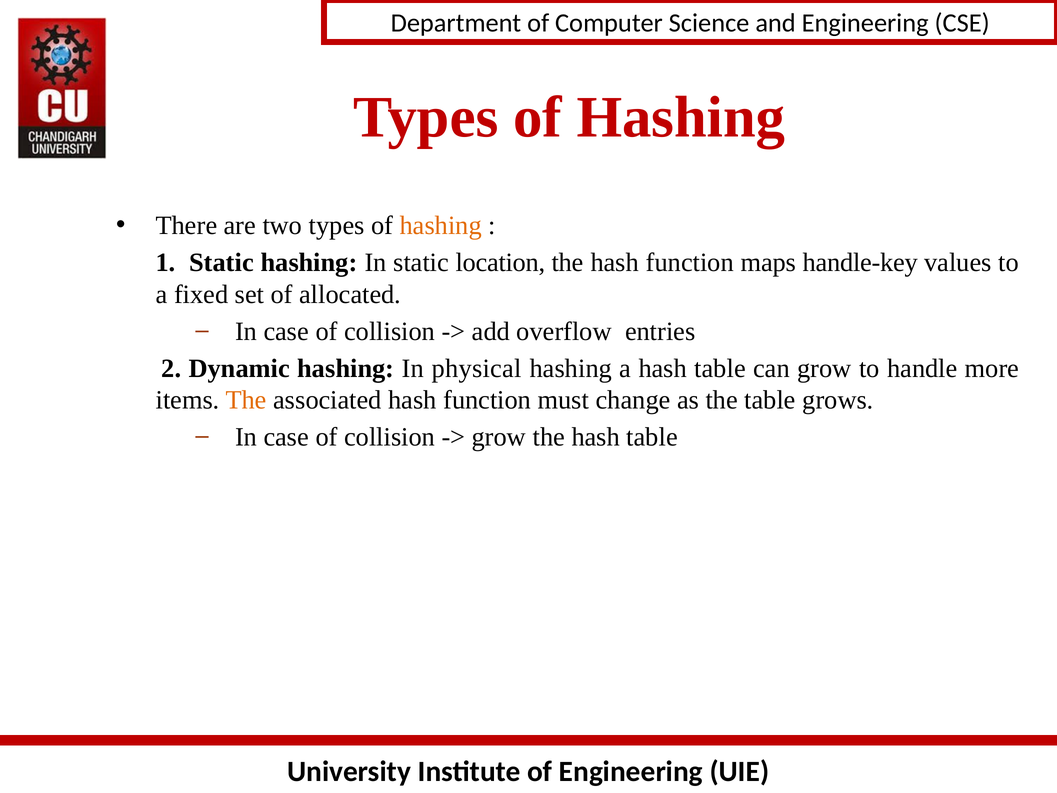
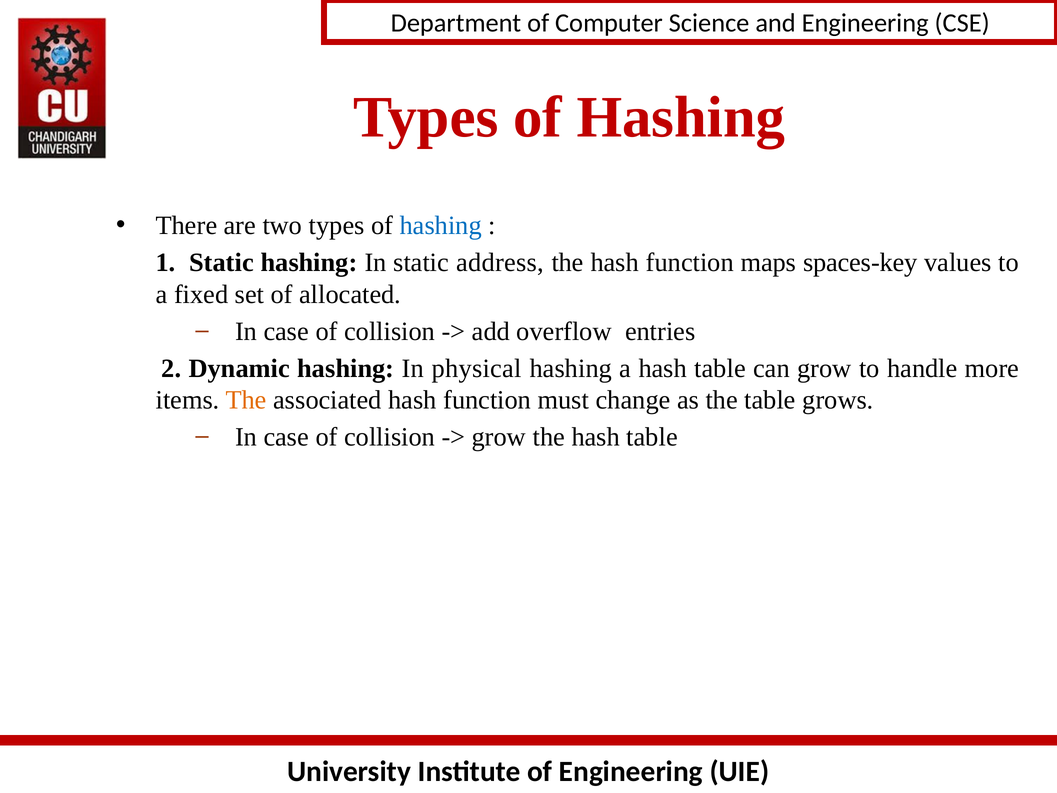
hashing at (441, 225) colour: orange -> blue
location: location -> address
handle-key: handle-key -> spaces-key
